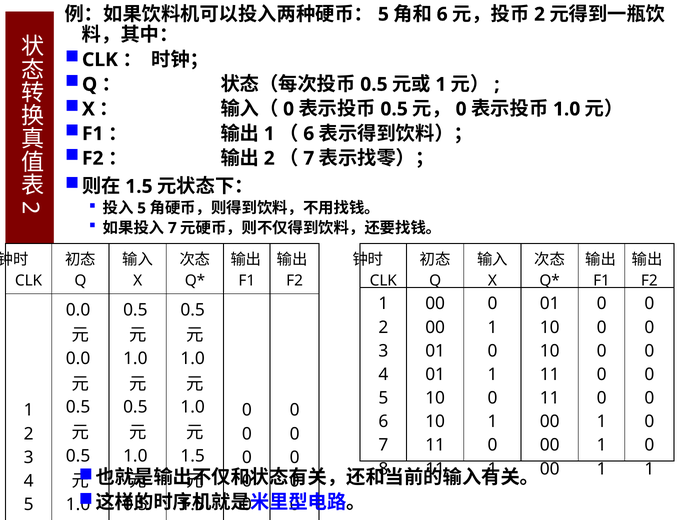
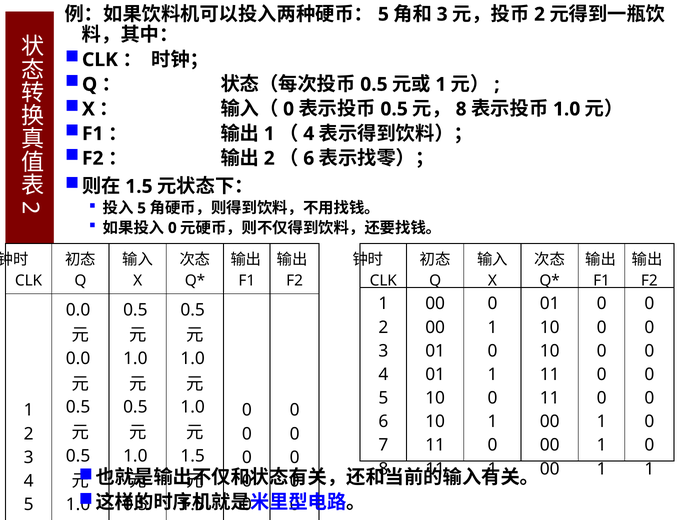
6 at (442, 14): 6 -> 3
0 at (461, 109): 0 -> 8
6 at (309, 134): 6 -> 4
7 at (309, 158): 7 -> 6
7 at (172, 228): 7 -> 0
